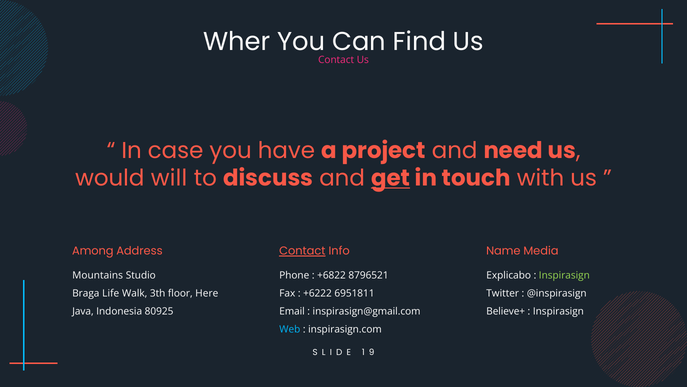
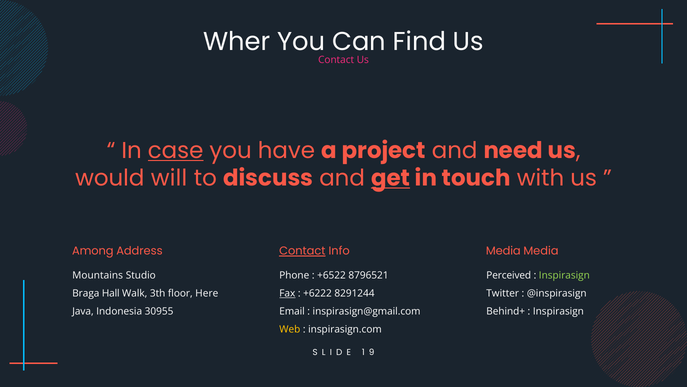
case underline: none -> present
Info Name: Name -> Media
+6822: +6822 -> +6522
Explicabo: Explicabo -> Perceived
Life: Life -> Hall
Fax underline: none -> present
6951811: 6951811 -> 8291244
80925: 80925 -> 30955
Believe+: Believe+ -> Behind+
Web colour: light blue -> yellow
